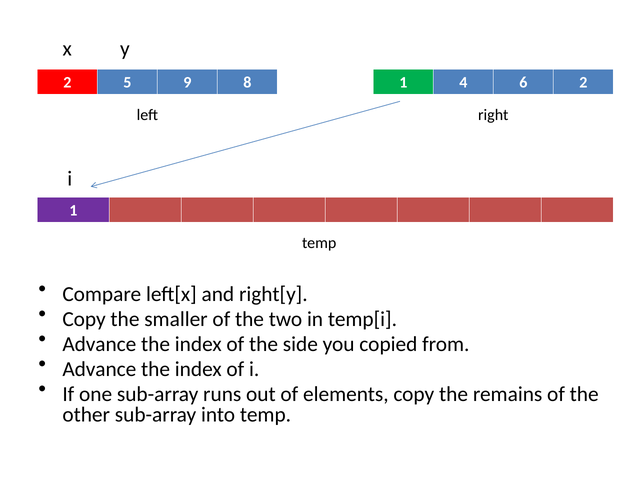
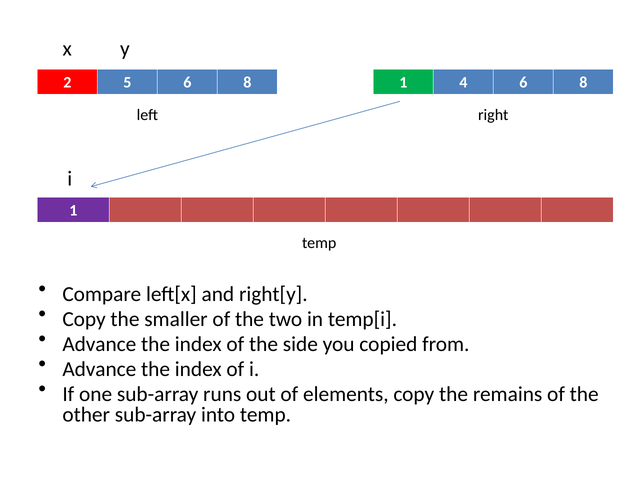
5 9: 9 -> 6
4 6 2: 2 -> 8
